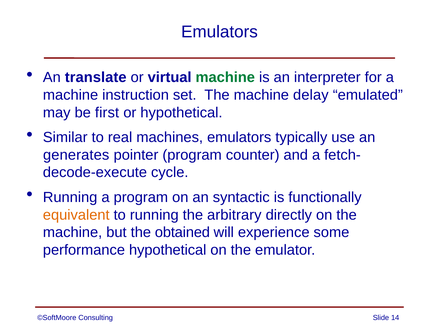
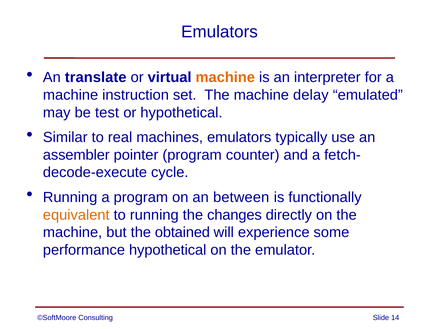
machine at (225, 77) colour: green -> orange
first: first -> test
generates: generates -> assembler
syntactic: syntactic -> between
arbitrary: arbitrary -> changes
